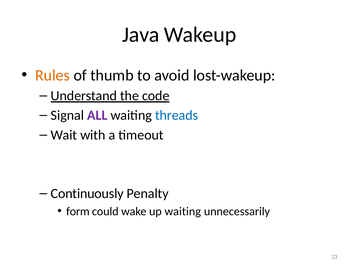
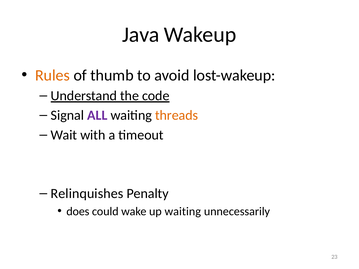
threads colour: blue -> orange
Continuously: Continuously -> Relinquishes
form: form -> does
